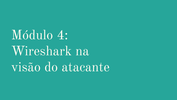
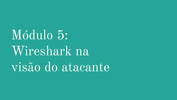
4: 4 -> 5
